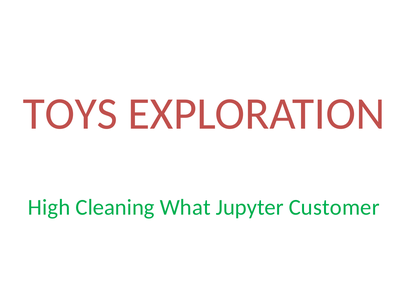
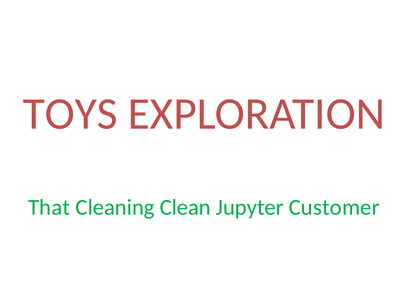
High: High -> That
What: What -> Clean
